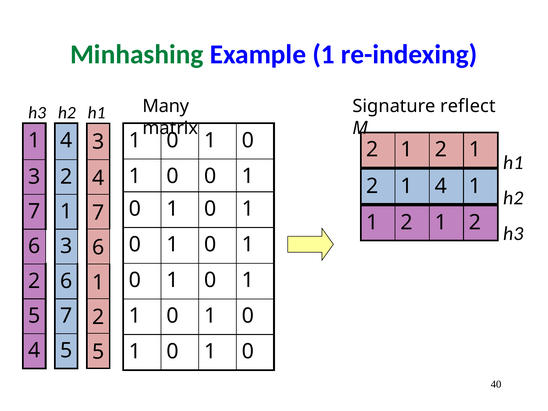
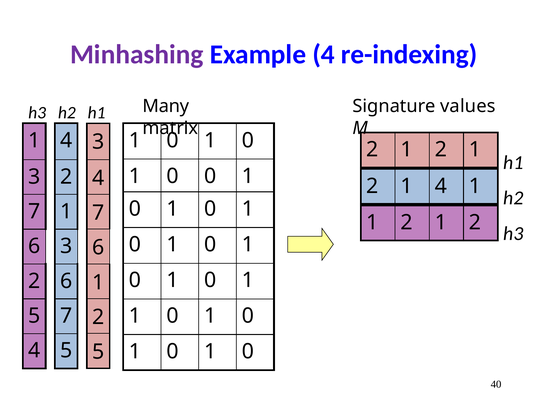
Minhashing colour: green -> purple
Example 1: 1 -> 4
reflect: reflect -> values
